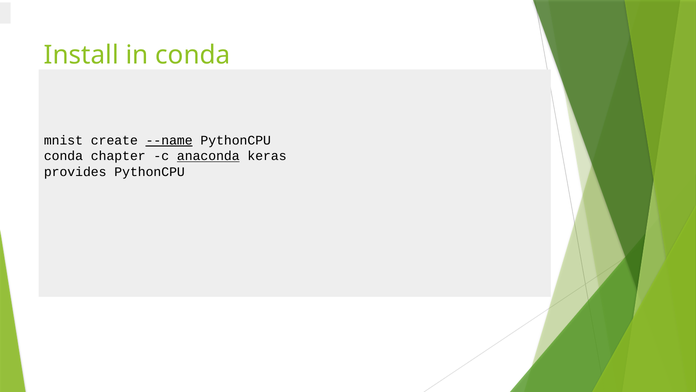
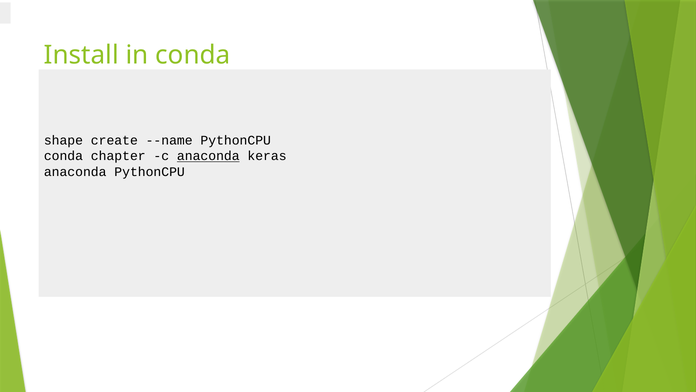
mnist: mnist -> shape
--name underline: present -> none
provides at (75, 172): provides -> anaconda
